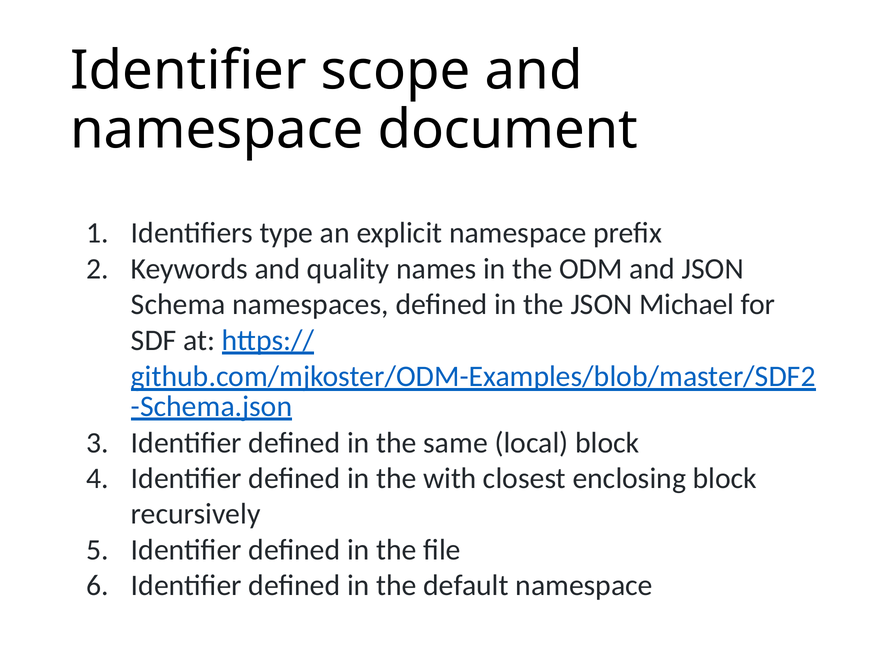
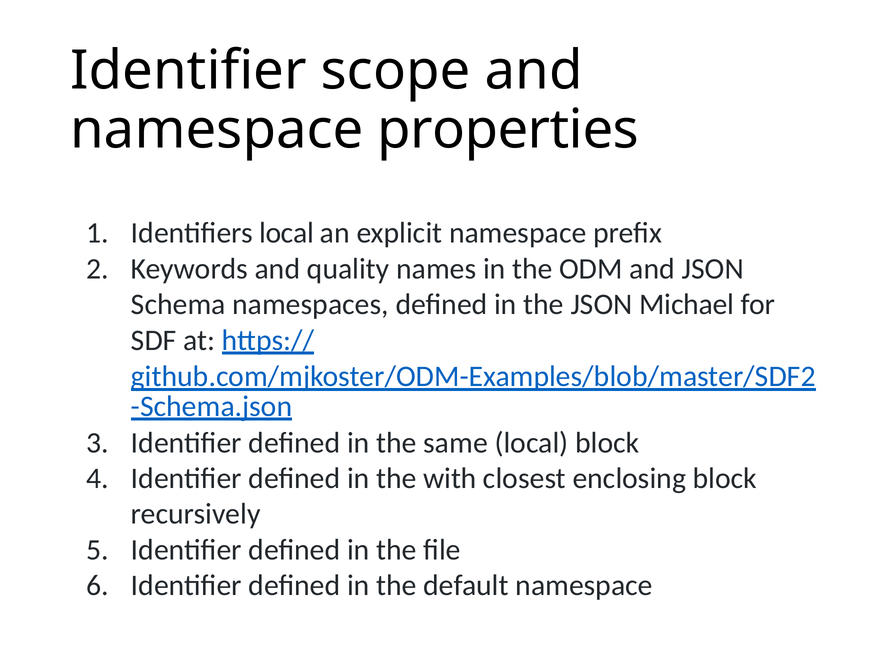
document: document -> properties
Identifiers type: type -> local
